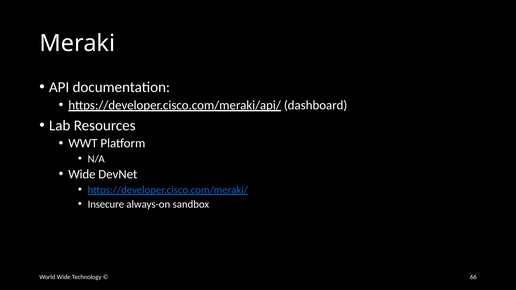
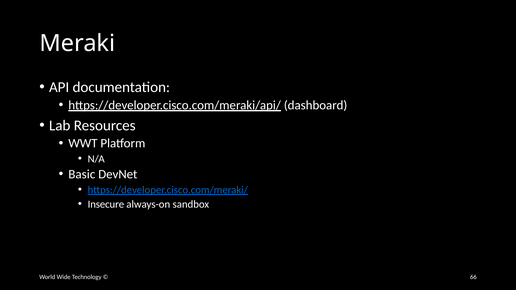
Wide at (82, 174): Wide -> Basic
